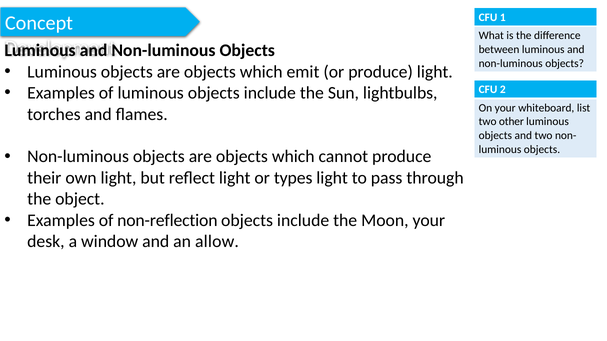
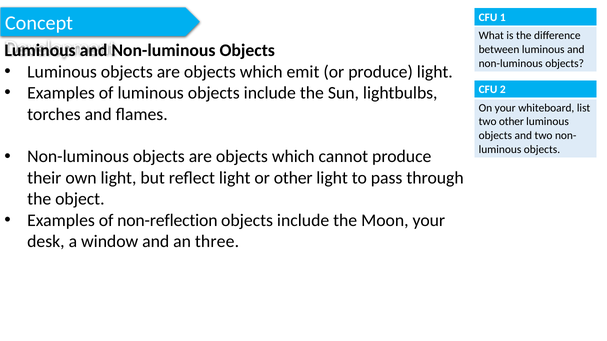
or types: types -> other
allow: allow -> three
